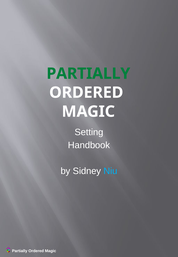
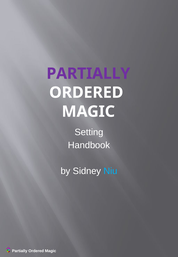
PARTIALLY at (88, 74) colour: green -> purple
